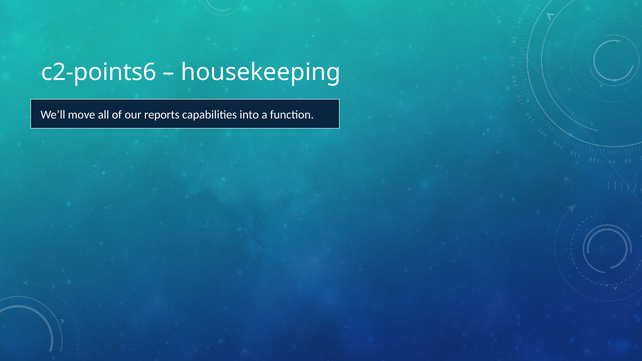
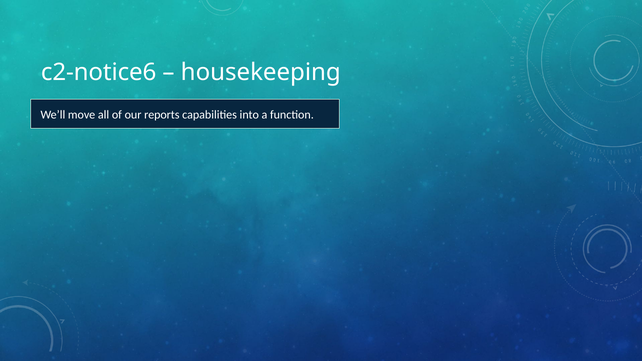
c2-points6: c2-points6 -> c2-notice6
